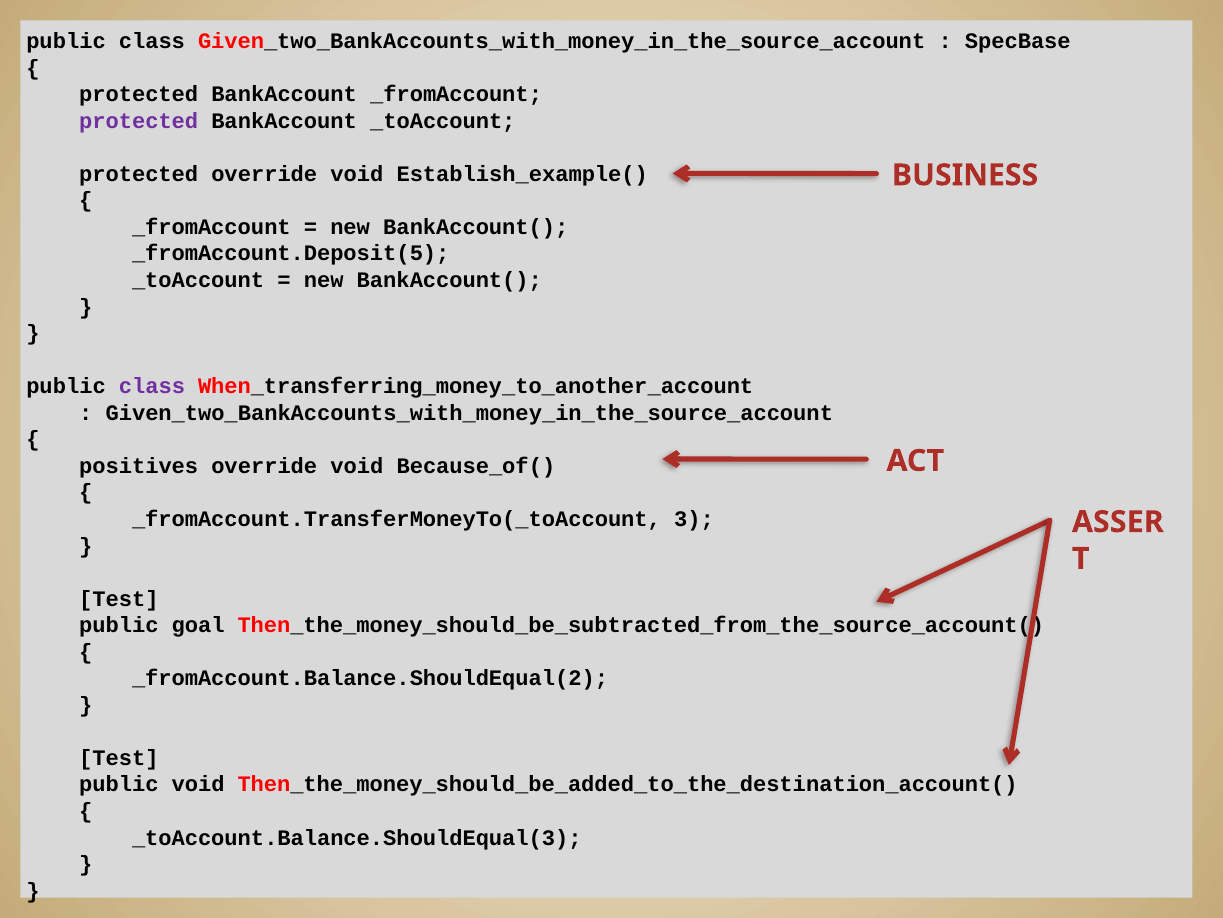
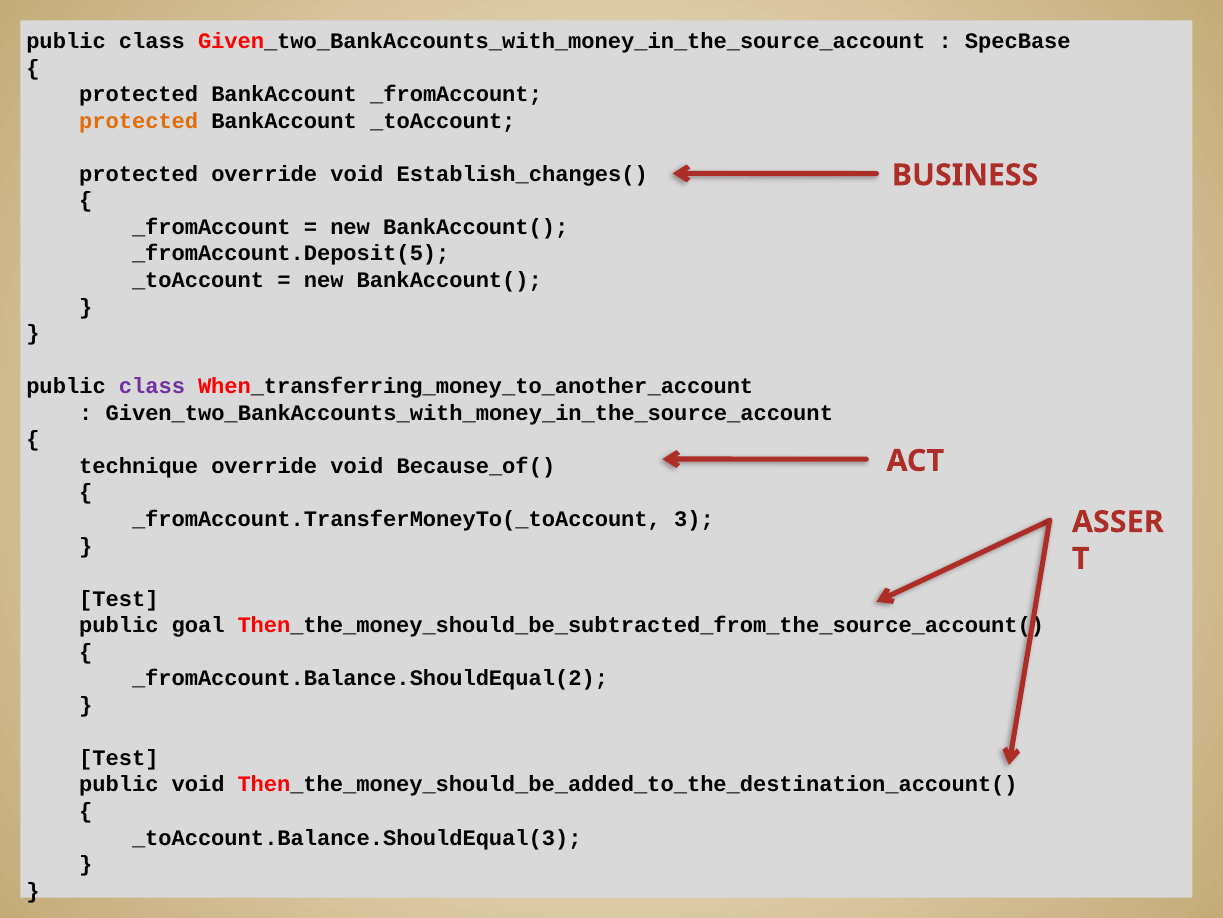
protected at (139, 121) colour: purple -> orange
Establish_example(: Establish_example( -> Establish_changes(
positives: positives -> technique
